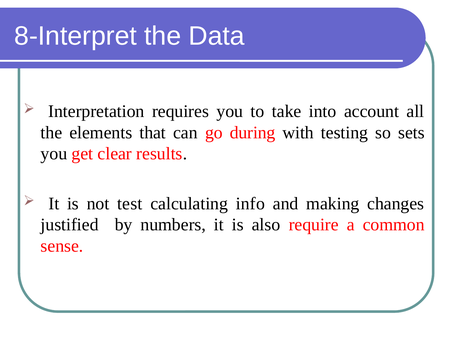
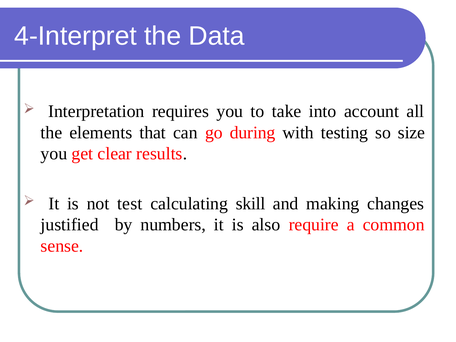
8-Interpret: 8-Interpret -> 4-Interpret
sets: sets -> size
info: info -> skill
